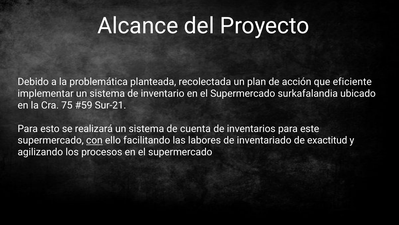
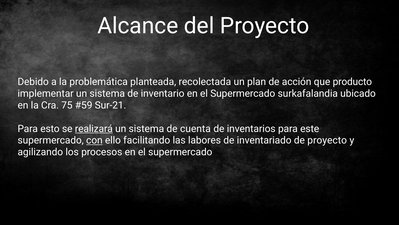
eficiente: eficiente -> producto
realizará underline: none -> present
de exactitud: exactitud -> proyecto
